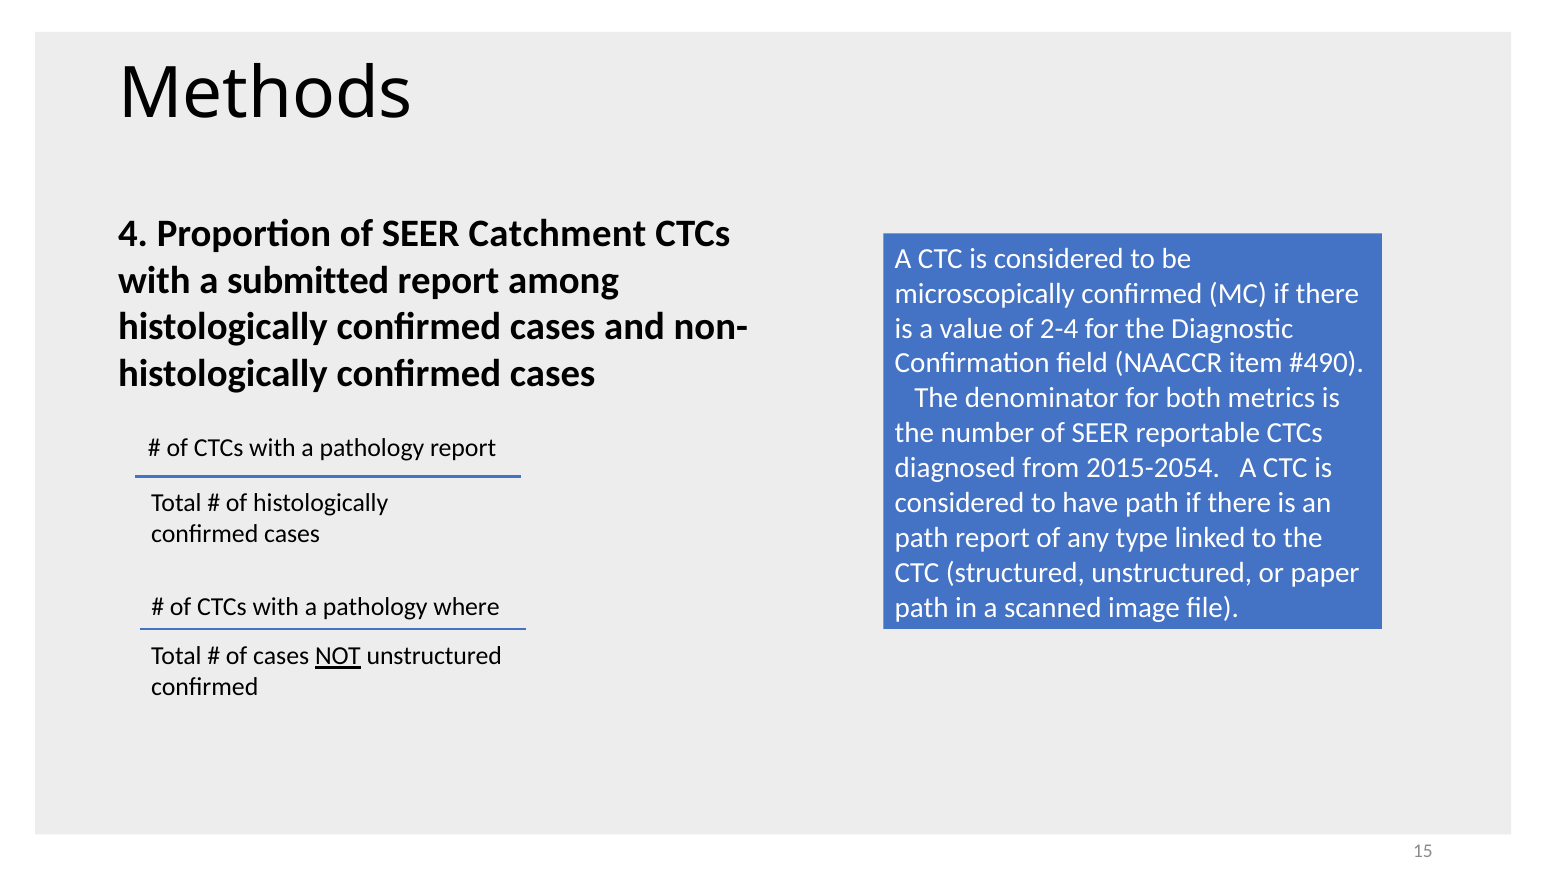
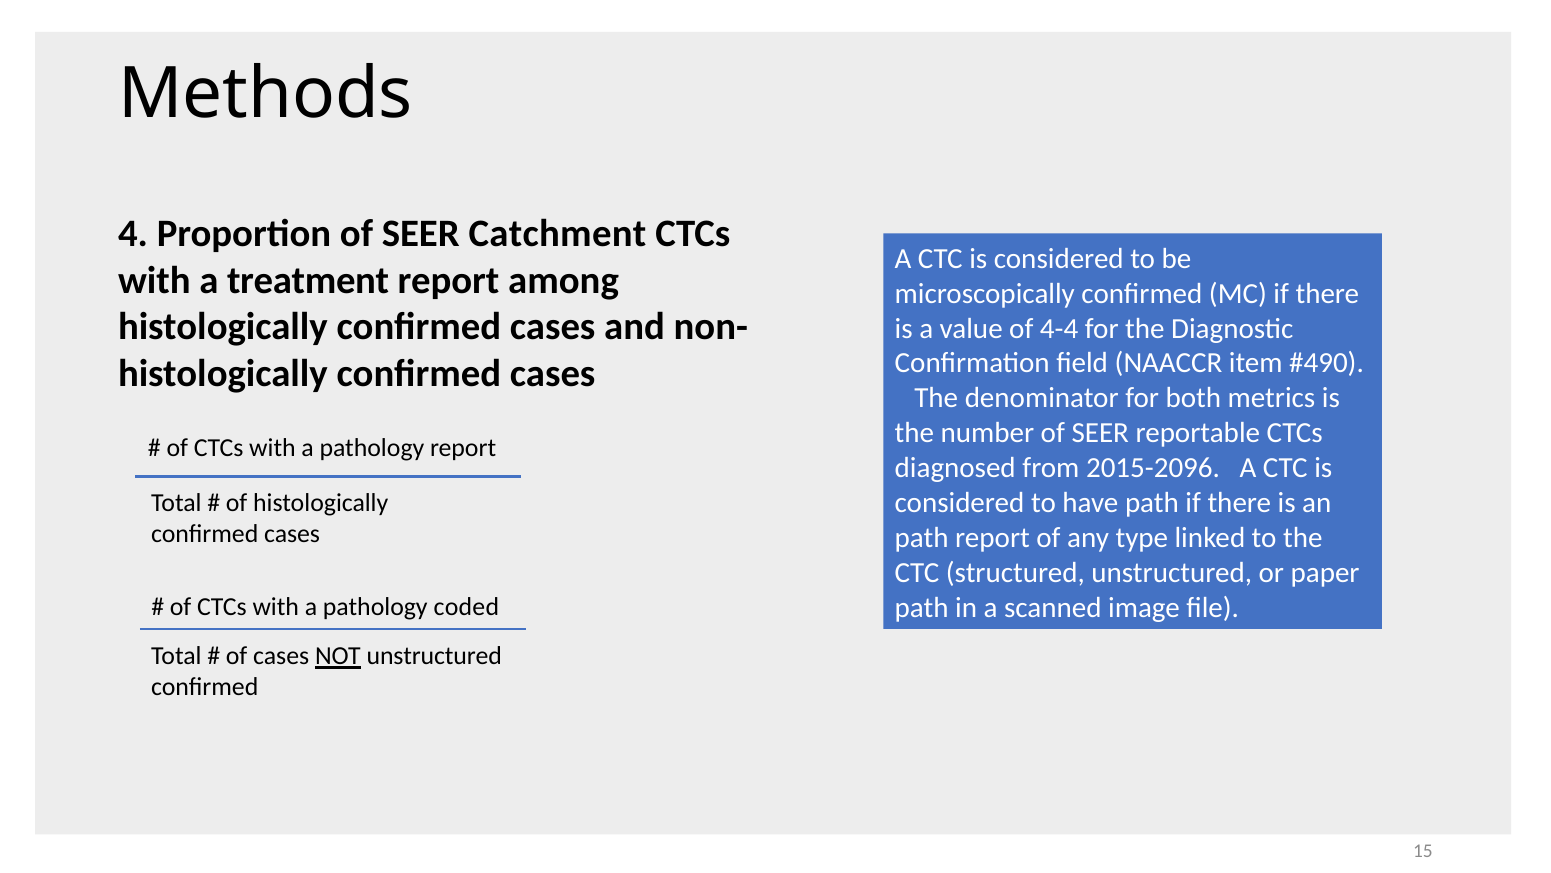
submitted: submitted -> treatment
2-4: 2-4 -> 4-4
2015-2054: 2015-2054 -> 2015-2096
where: where -> coded
